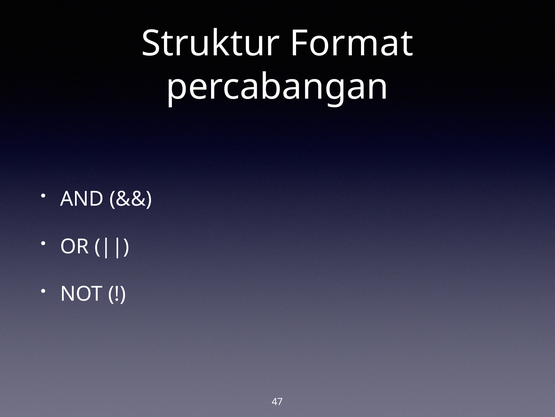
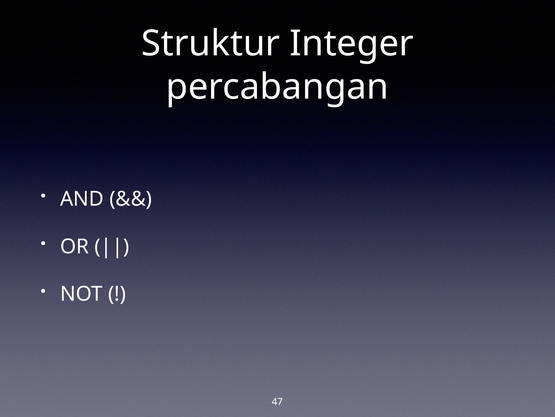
Format: Format -> Integer
